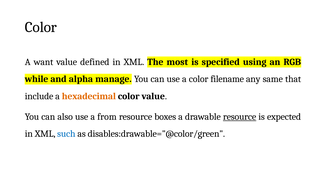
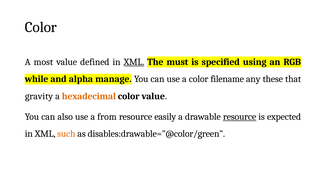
want: want -> most
XML at (134, 62) underline: none -> present
most: most -> must
same: same -> these
include: include -> gravity
boxes: boxes -> easily
such colour: blue -> orange
